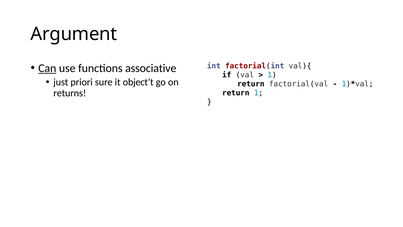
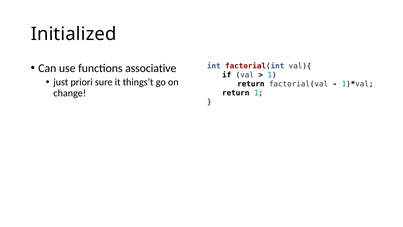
Argument: Argument -> Initialized
Can underline: present -> none
object’t: object’t -> things’t
returns: returns -> change
